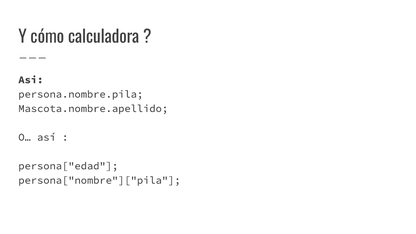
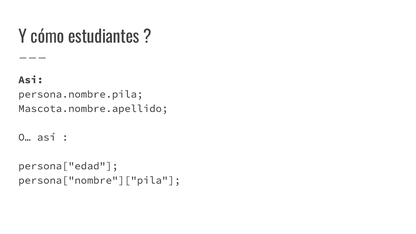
calculadora: calculadora -> estudiantes
